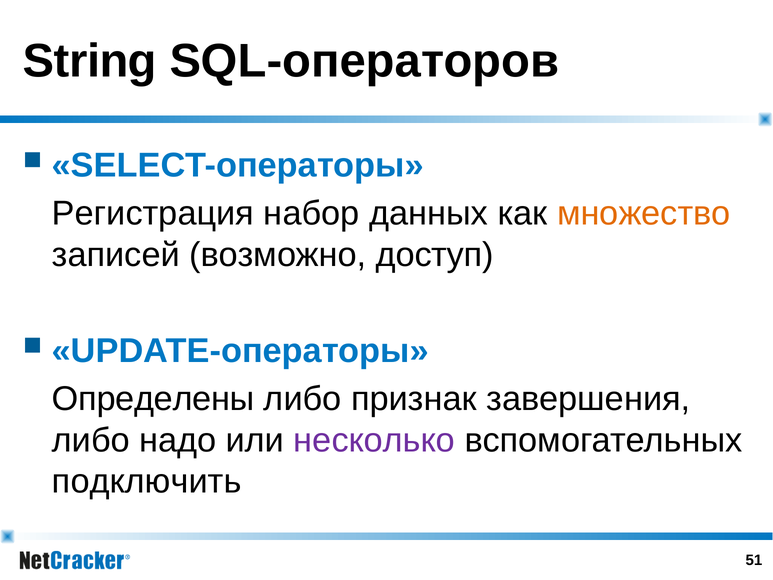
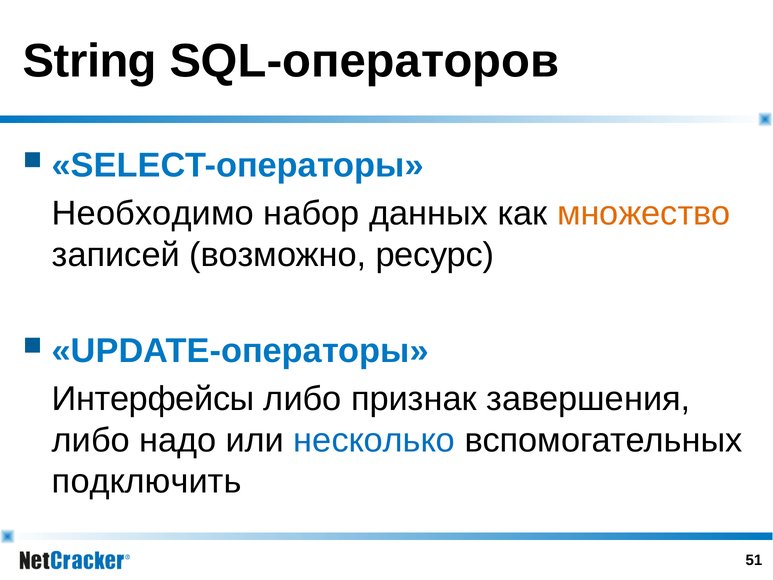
Регистрация: Регистрация -> Необходимо
доступ: доступ -> ресурс
Определены: Определены -> Интерфейсы
несколько colour: purple -> blue
